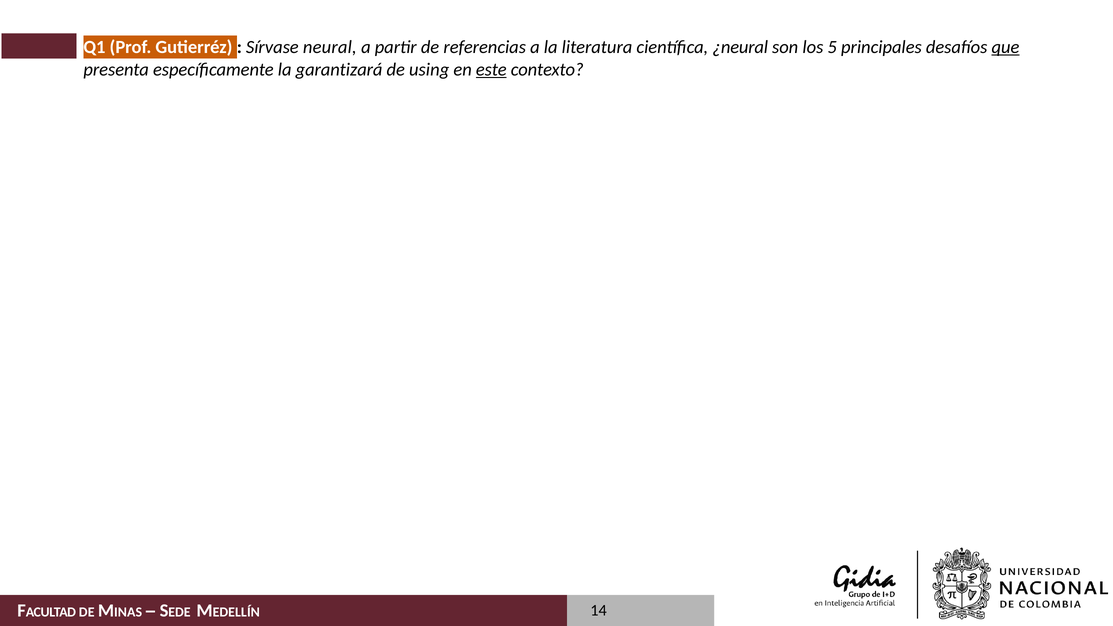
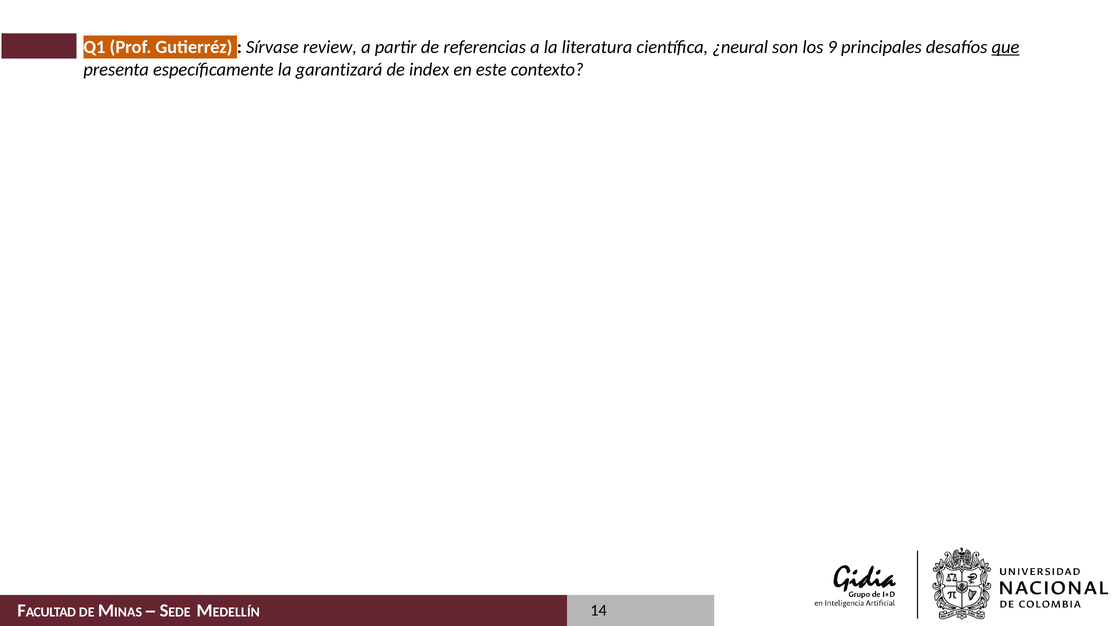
neural: neural -> review
5: 5 -> 9
using: using -> index
este underline: present -> none
